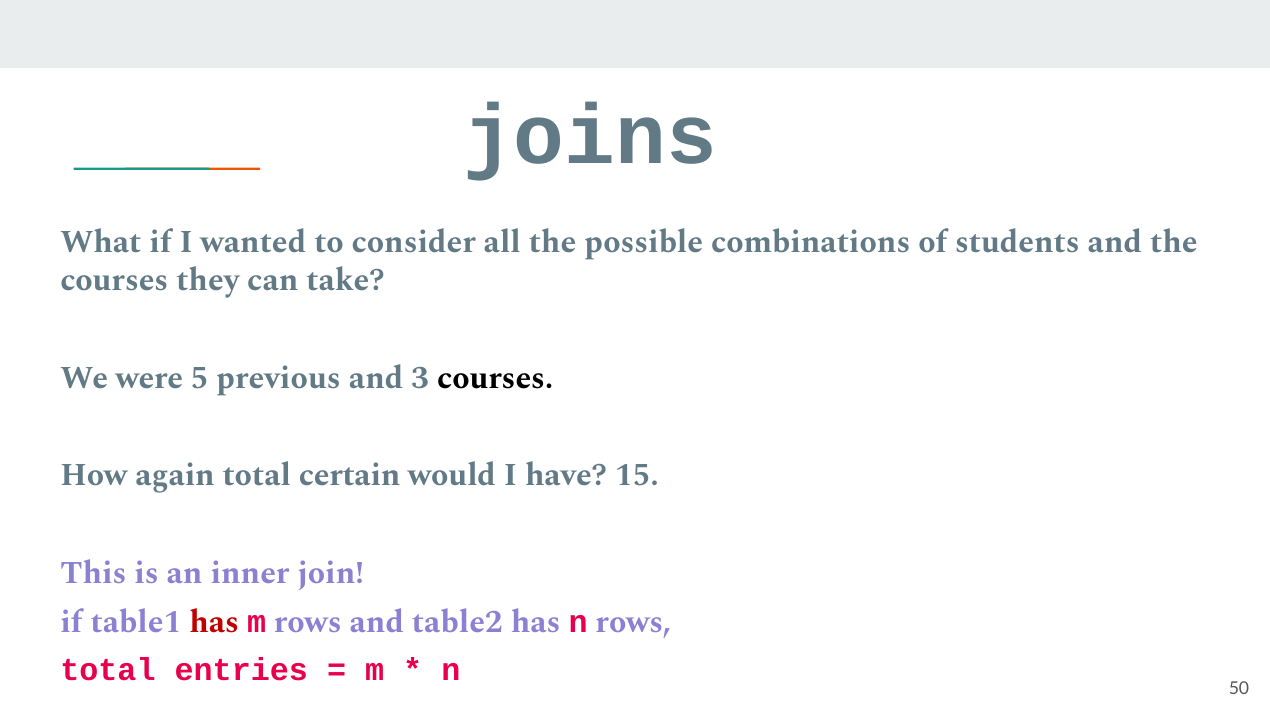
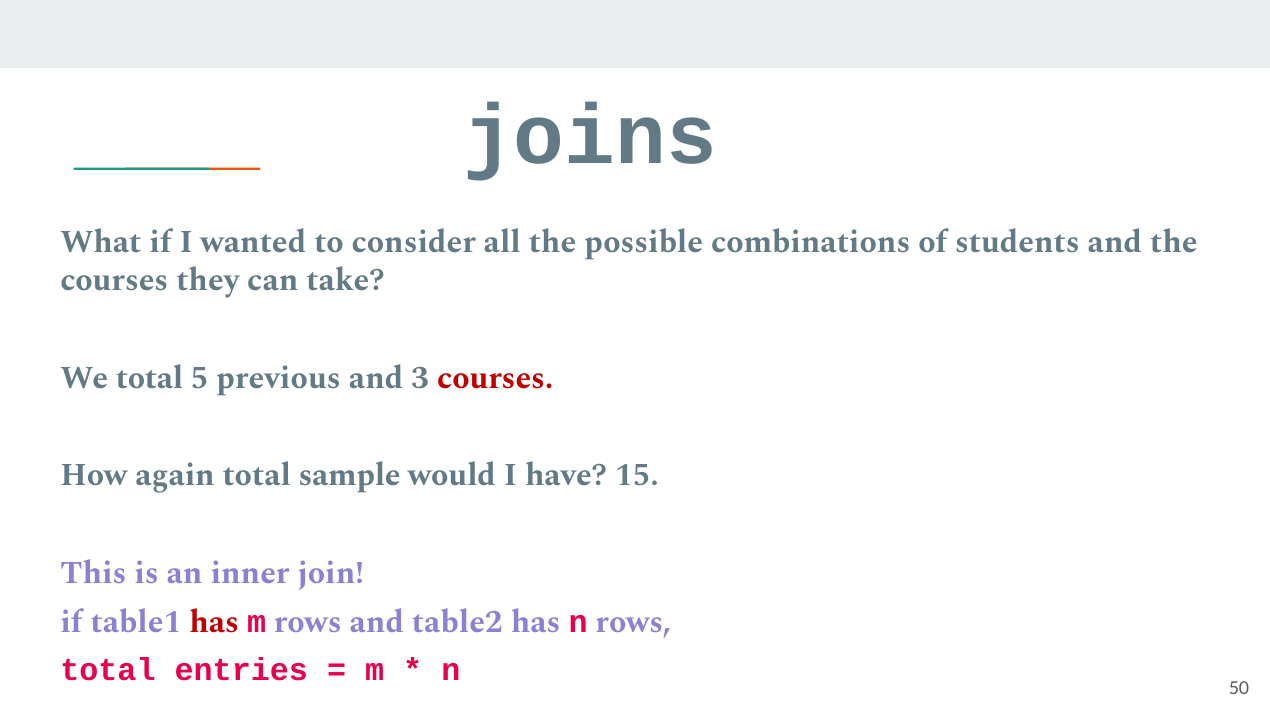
We were: were -> total
courses at (495, 378) colour: black -> red
certain: certain -> sample
